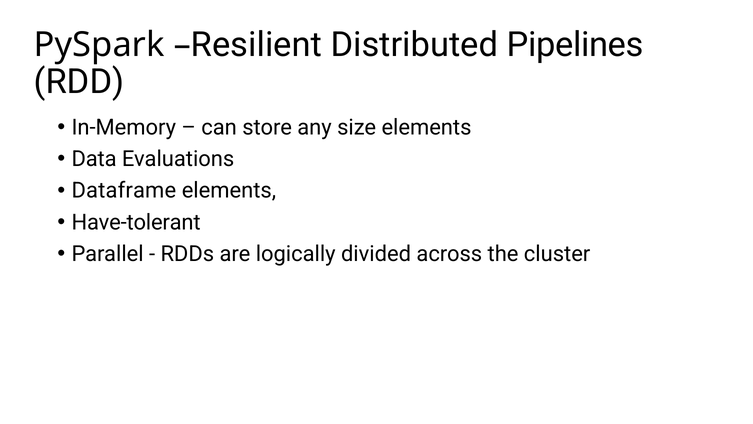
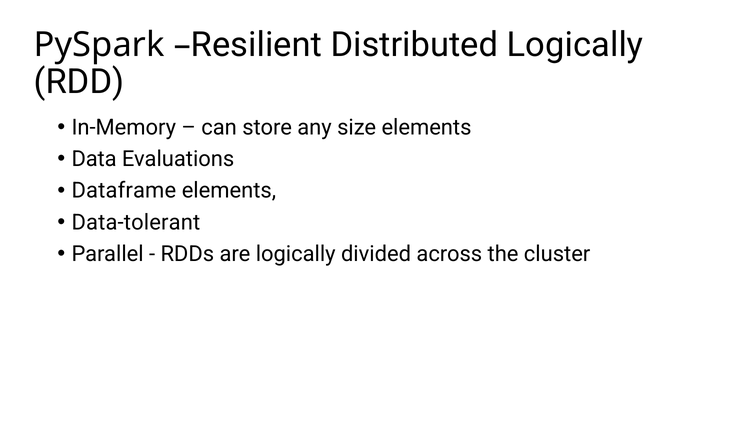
Distributed Pipelines: Pipelines -> Logically
Have-tolerant: Have-tolerant -> Data-tolerant
